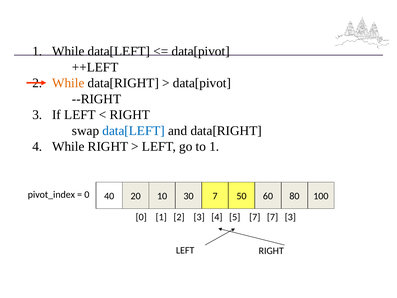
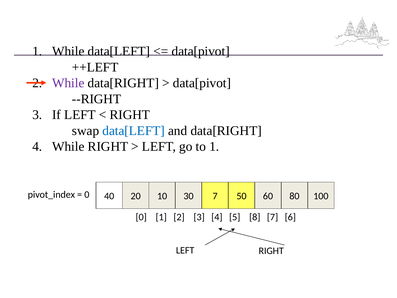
While at (68, 83) colour: orange -> purple
5 7: 7 -> 8
7 3: 3 -> 6
